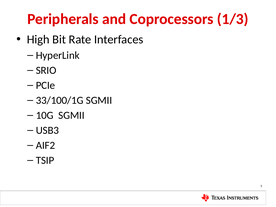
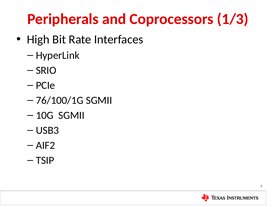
33/100/1G: 33/100/1G -> 76/100/1G
